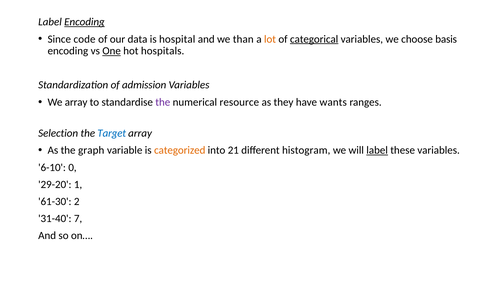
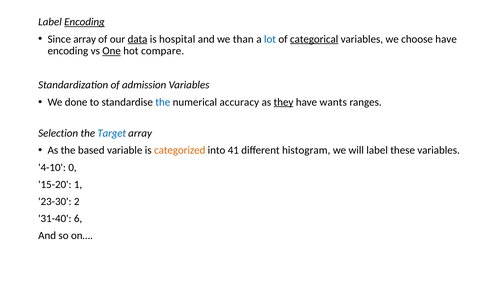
Since code: code -> array
data underline: none -> present
lot colour: orange -> blue
choose basis: basis -> have
hospitals: hospitals -> compare
We array: array -> done
the at (163, 102) colour: purple -> blue
resource: resource -> accuracy
they underline: none -> present
graph: graph -> based
21: 21 -> 41
label at (377, 150) underline: present -> none
6-10: 6-10 -> 4-10
29-20: 29-20 -> 15-20
61-30: 61-30 -> 23-30
7: 7 -> 6
